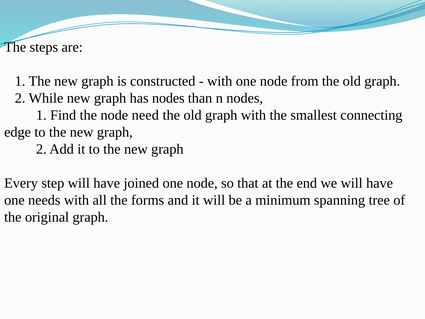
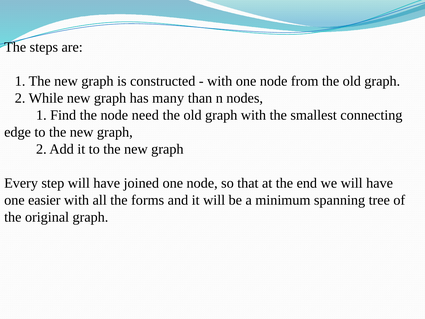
has nodes: nodes -> many
needs: needs -> easier
